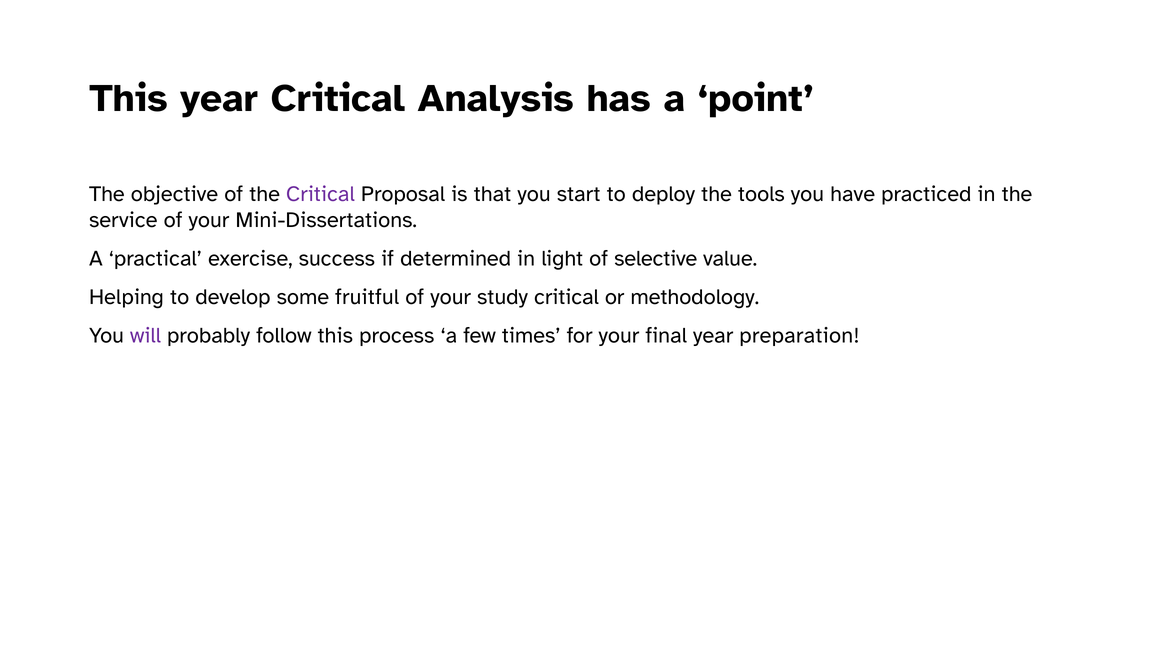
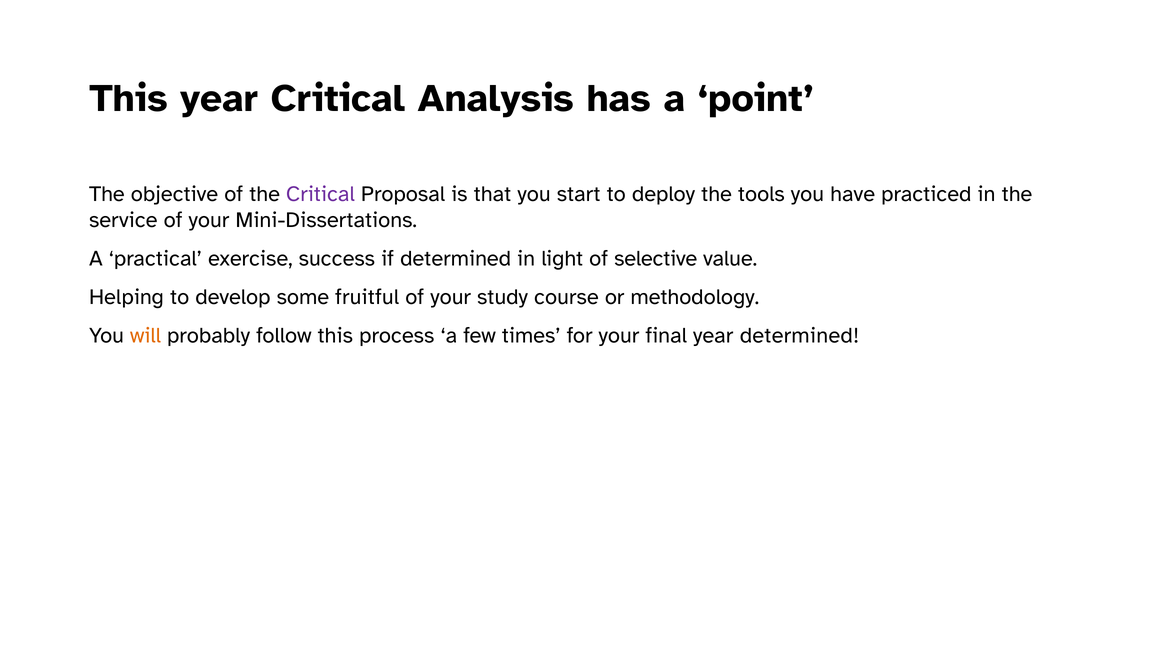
study critical: critical -> course
will colour: purple -> orange
year preparation: preparation -> determined
